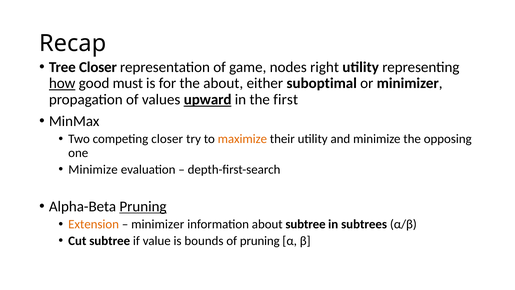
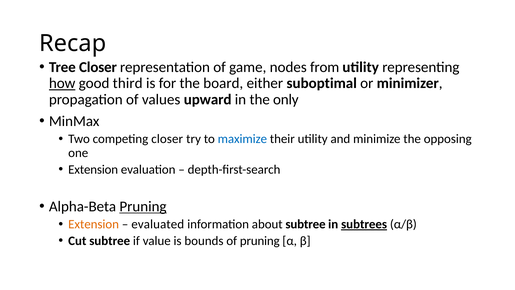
right: right -> from
must: must -> third
the about: about -> board
upward underline: present -> none
first: first -> only
maximize colour: orange -> blue
Minimize at (93, 169): Minimize -> Extension
minimizer at (158, 224): minimizer -> evaluated
subtrees underline: none -> present
